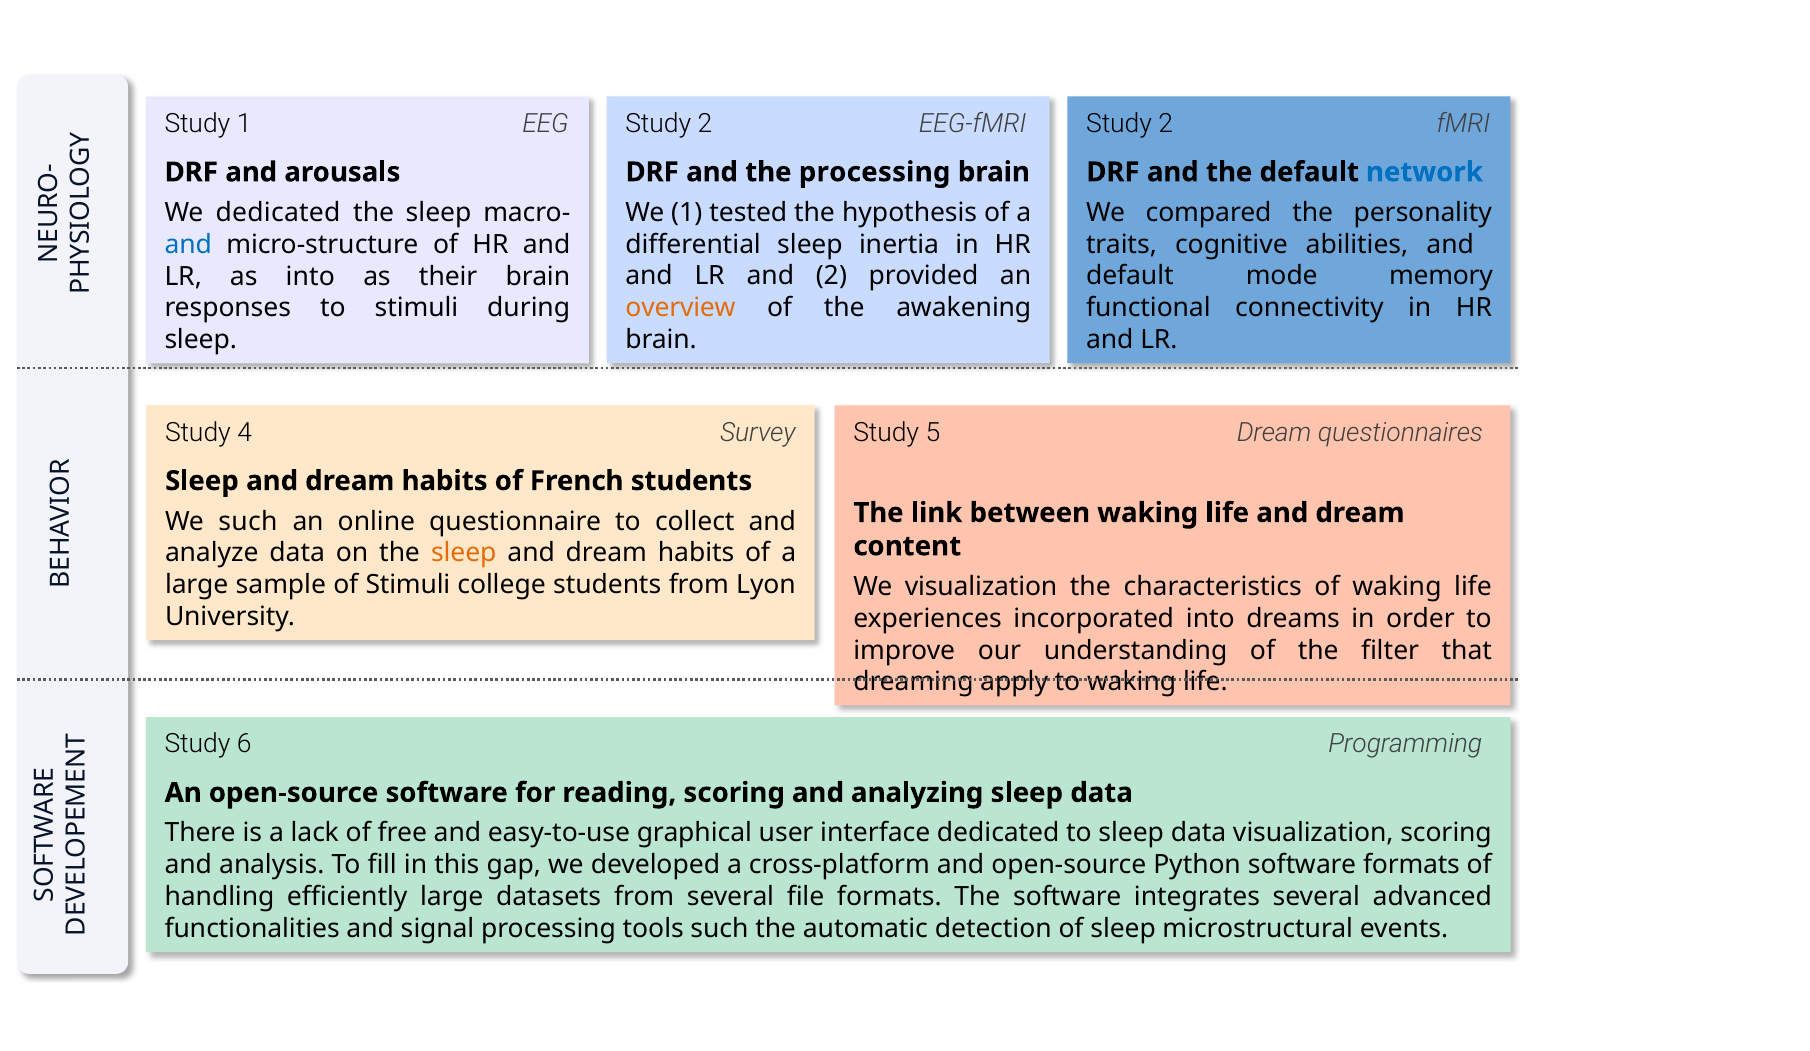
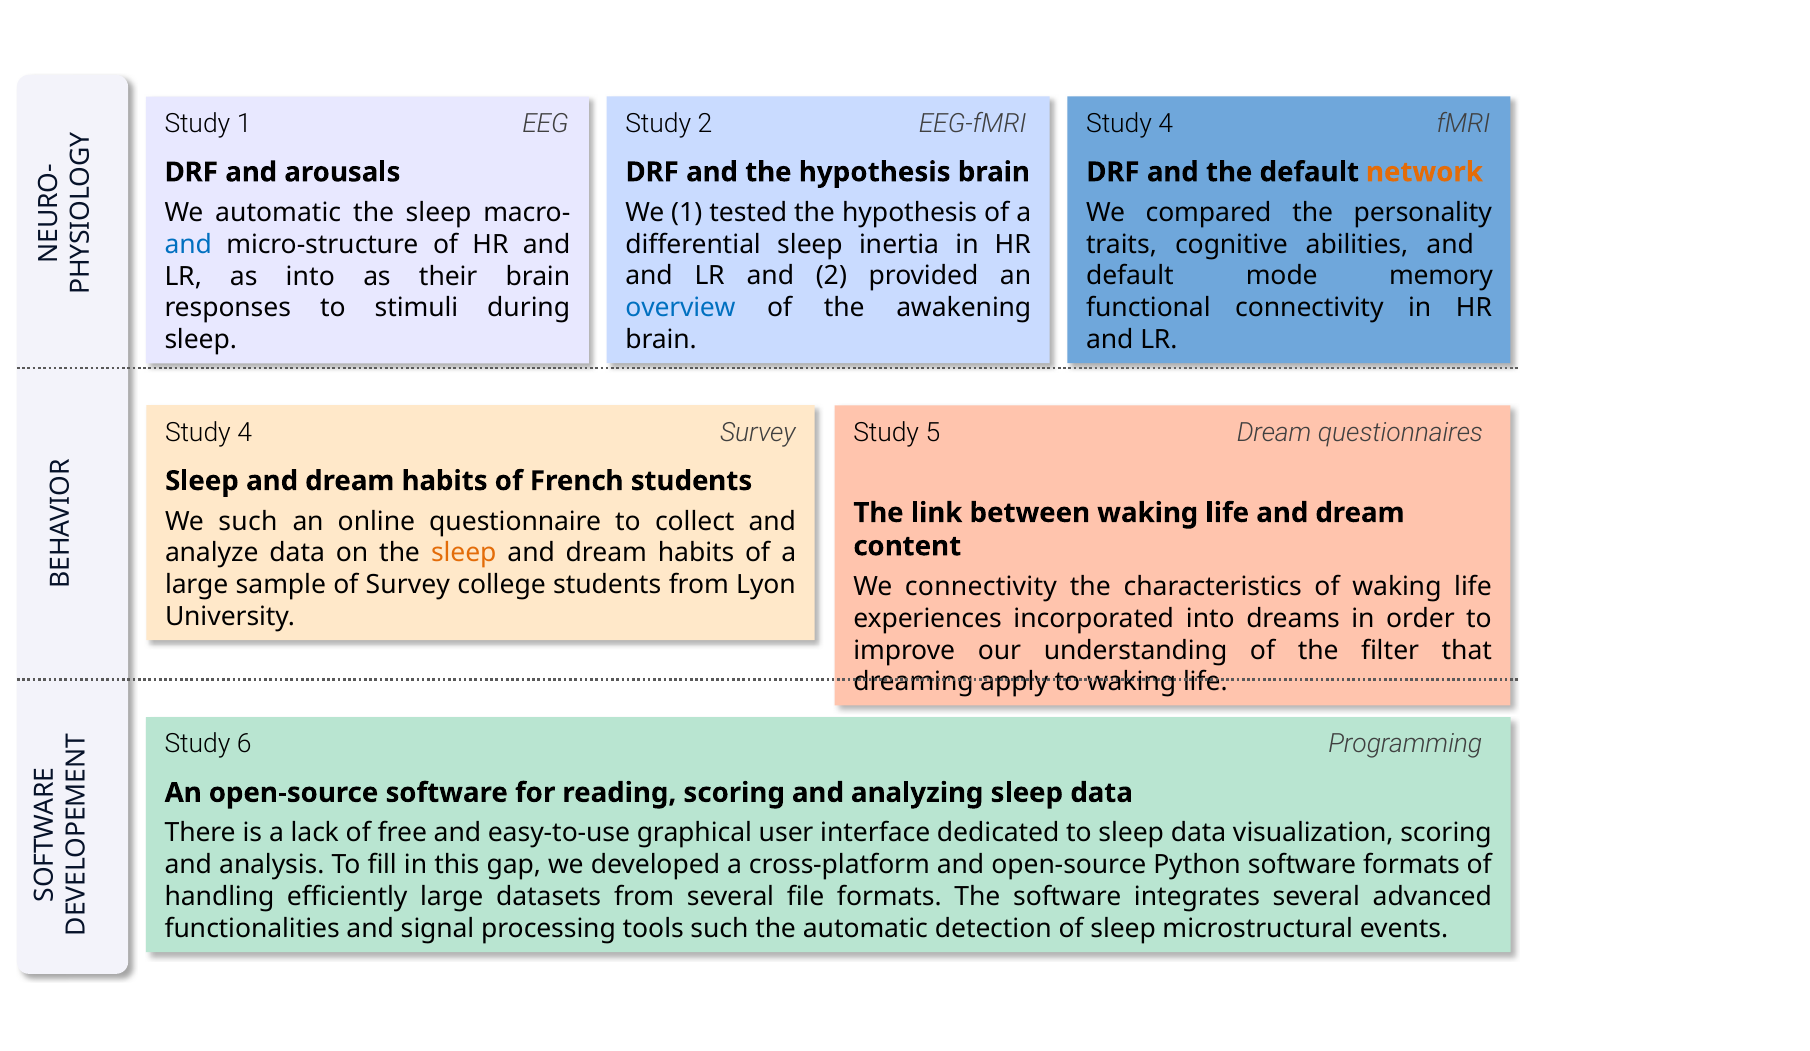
2 at (1166, 124): 2 -> 4
and the processing: processing -> hypothesis
network colour: blue -> orange
We dedicated: dedicated -> automatic
overview colour: orange -> blue
of Stimuli: Stimuli -> Survey
We visualization: visualization -> connectivity
